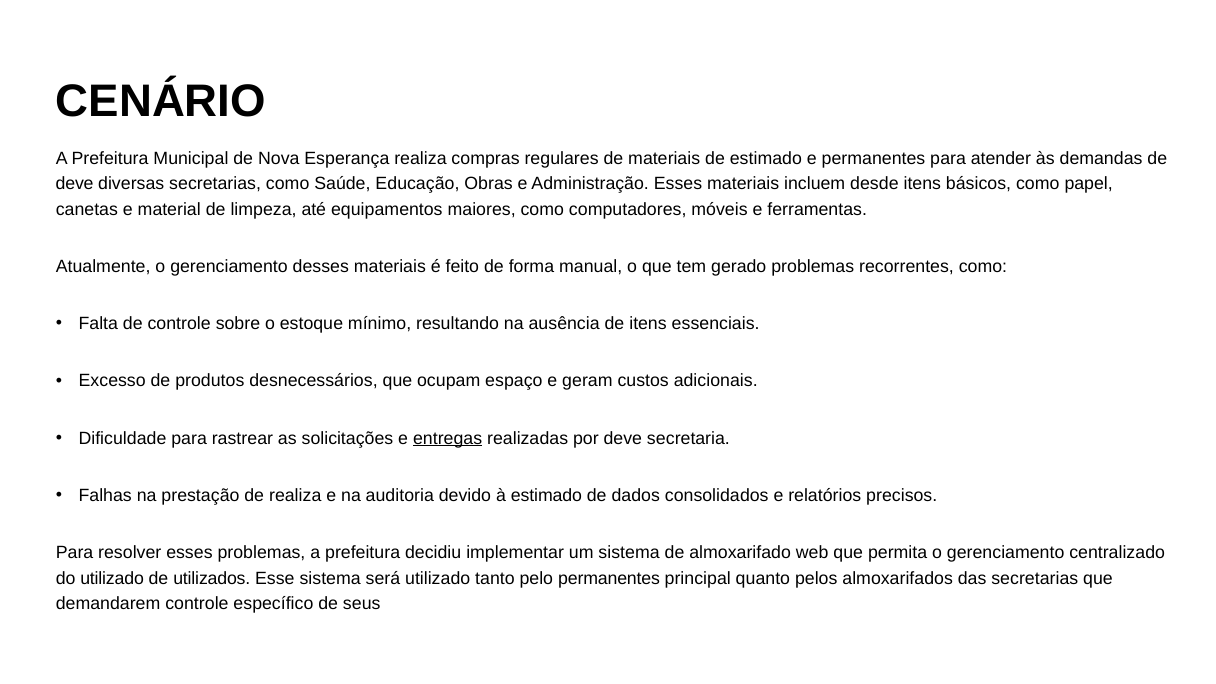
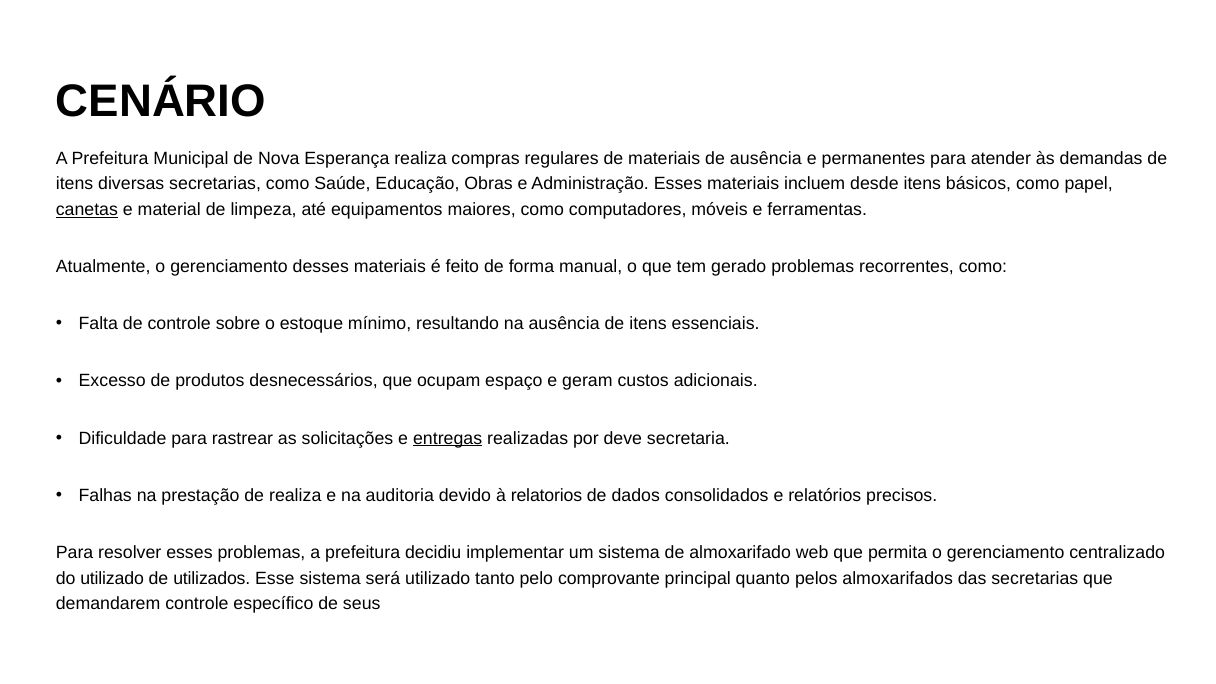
de estimado: estimado -> ausência
deve at (75, 184): deve -> itens
canetas underline: none -> present
à estimado: estimado -> relatorios
pelo permanentes: permanentes -> comprovante
